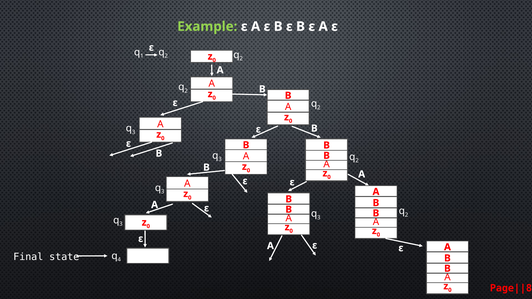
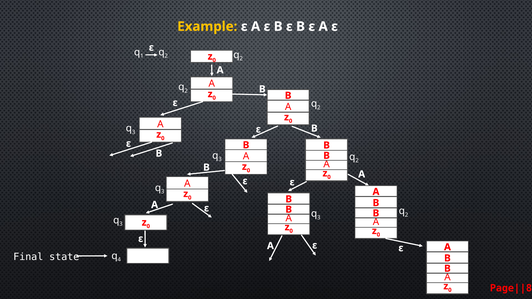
Example colour: light green -> yellow
